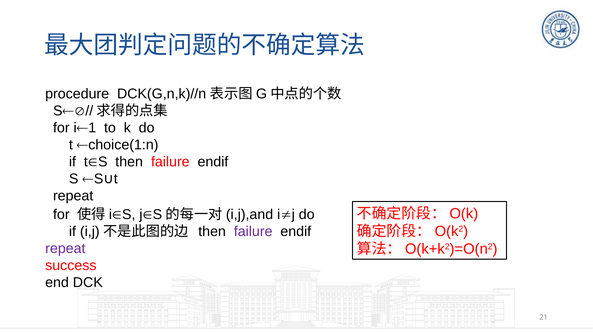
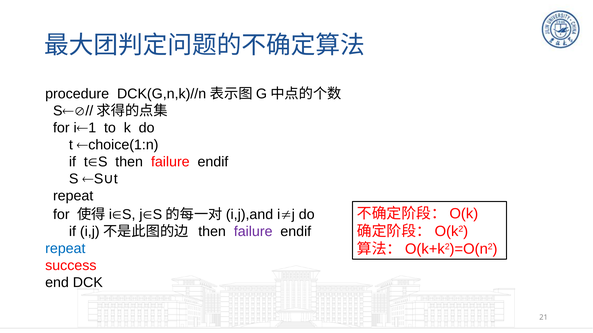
repeat at (65, 249) colour: purple -> blue
